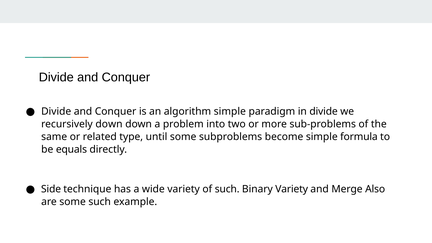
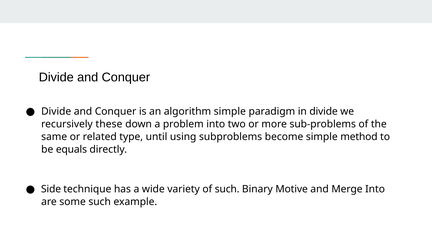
recursively down: down -> these
until some: some -> using
formula: formula -> method
Binary Variety: Variety -> Motive
Merge Also: Also -> Into
